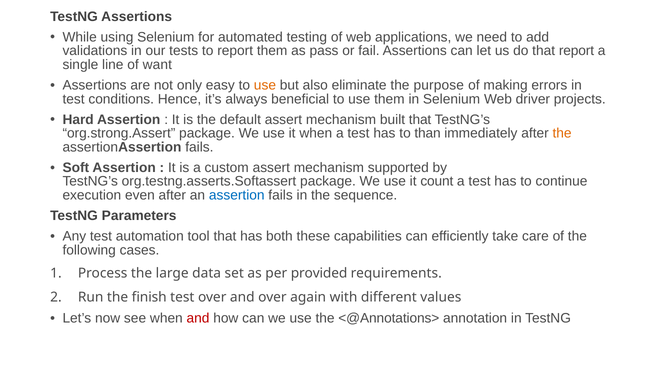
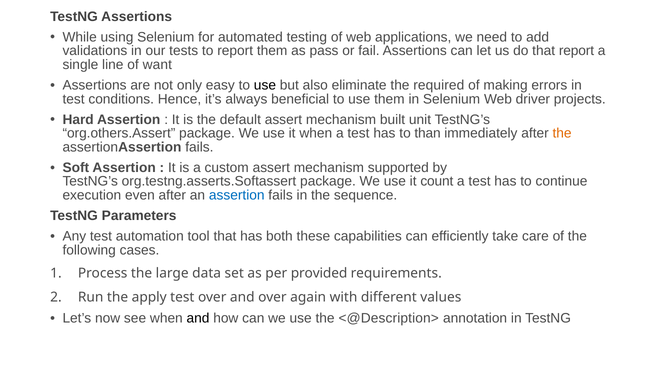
use at (265, 85) colour: orange -> black
purpose: purpose -> required
built that: that -> unit
org.strong.Assert: org.strong.Assert -> org.others.Assert
finish: finish -> apply
and at (198, 318) colour: red -> black
<@Annotations>: <@Annotations> -> <@Description>
